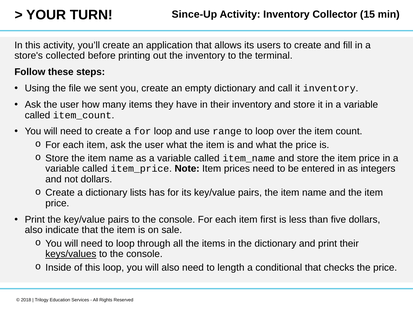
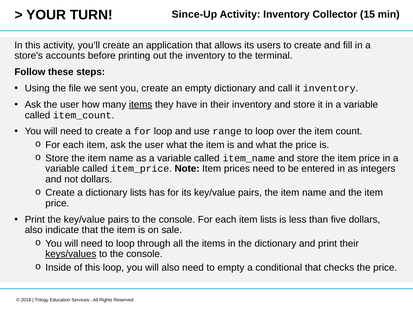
collected: collected -> accounts
items at (141, 104) underline: none -> present
item first: first -> lists
to length: length -> empty
